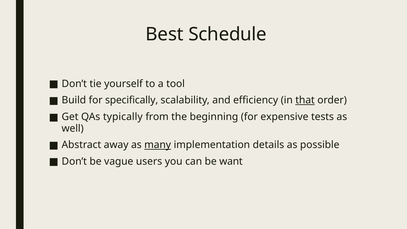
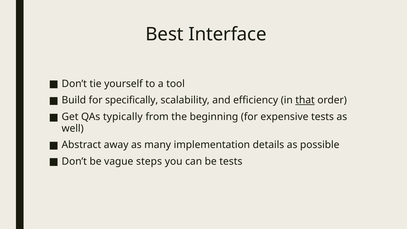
Schedule: Schedule -> Interface
many underline: present -> none
users: users -> steps
be want: want -> tests
